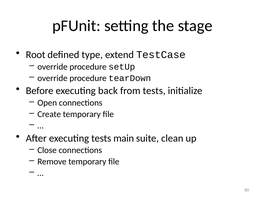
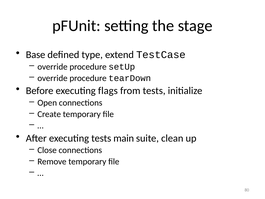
Root: Root -> Base
back: back -> flags
